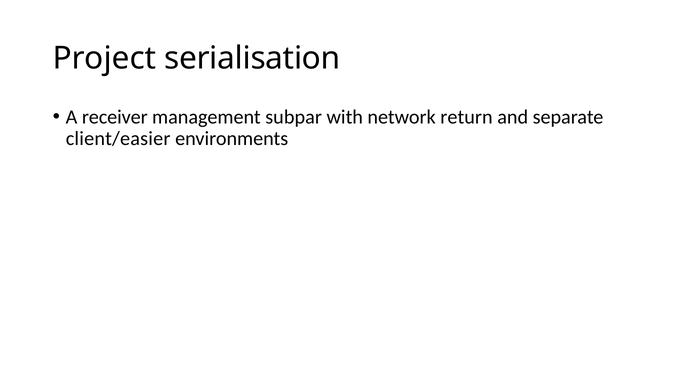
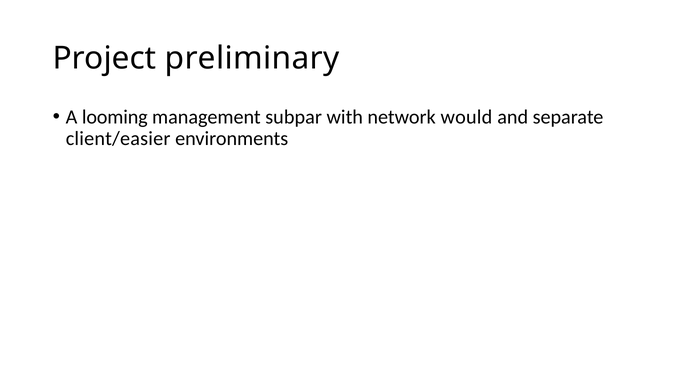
serialisation: serialisation -> preliminary
receiver: receiver -> looming
return: return -> would
